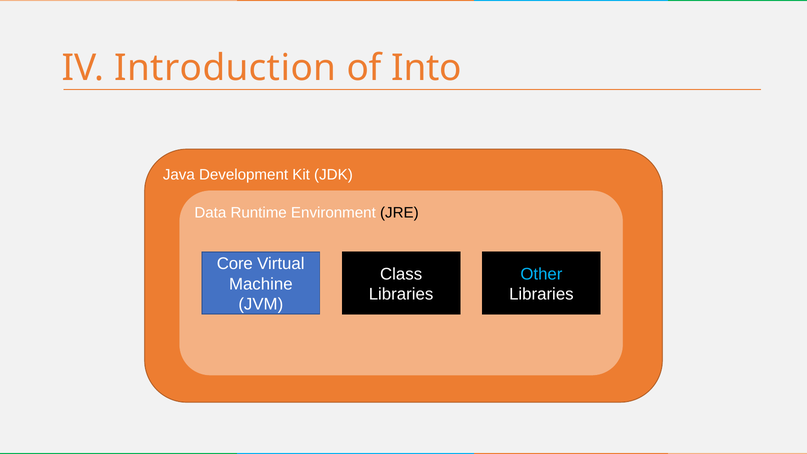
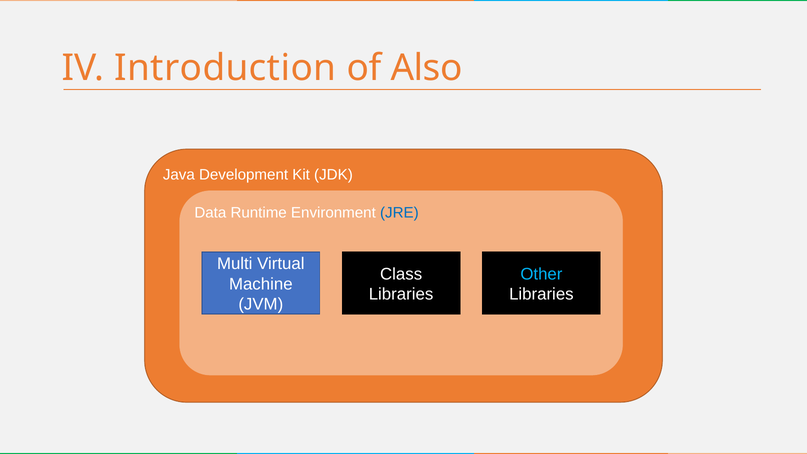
Into: Into -> Also
JRE colour: black -> blue
Core: Core -> Multi
